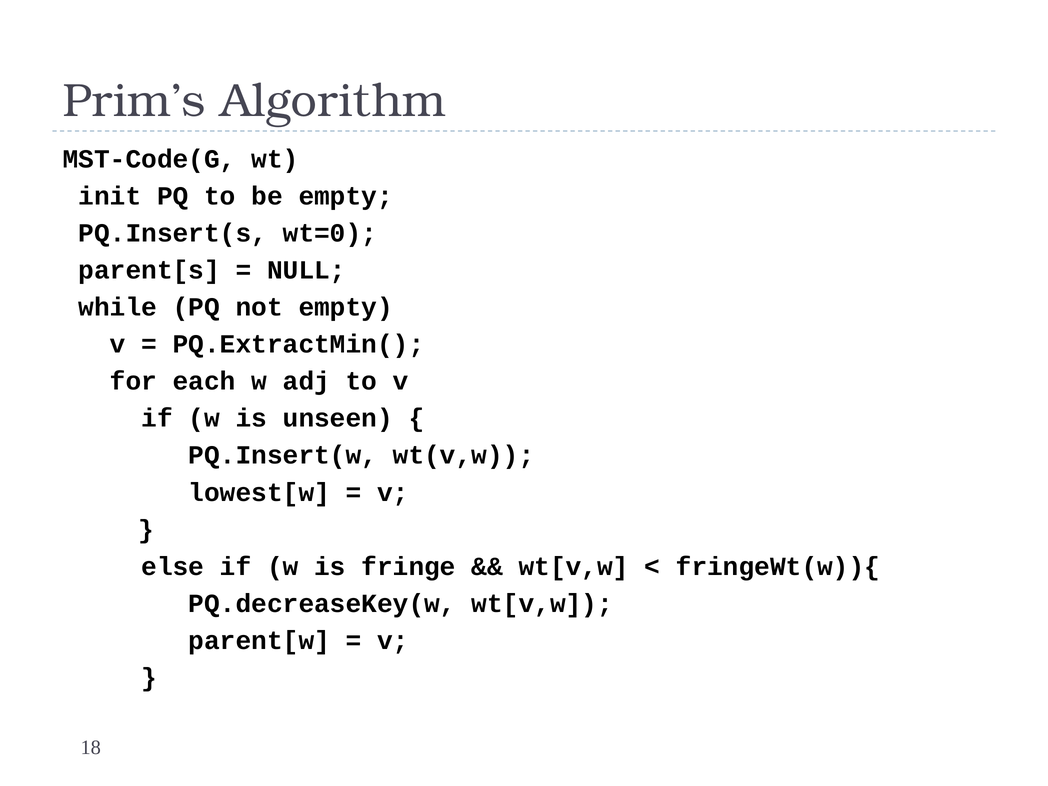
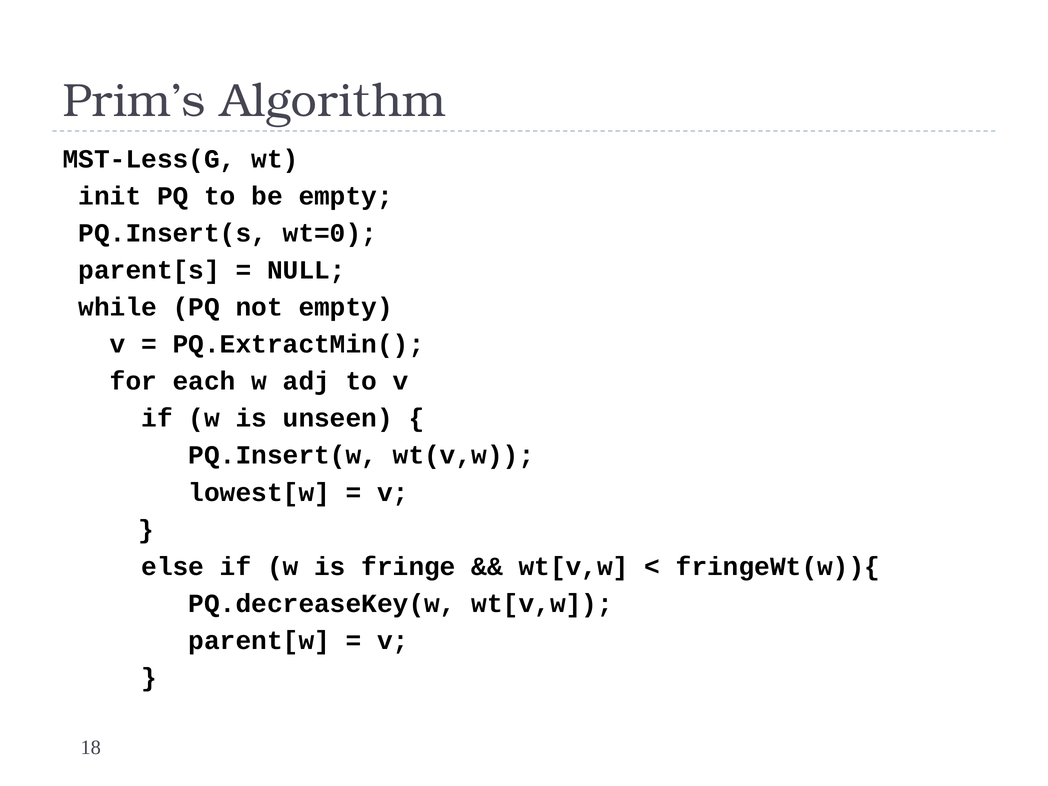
MST-Code(G: MST-Code(G -> MST-Less(G
